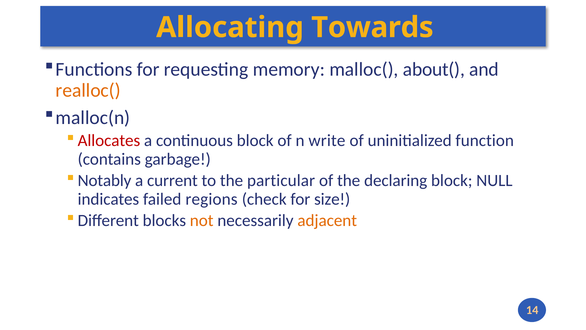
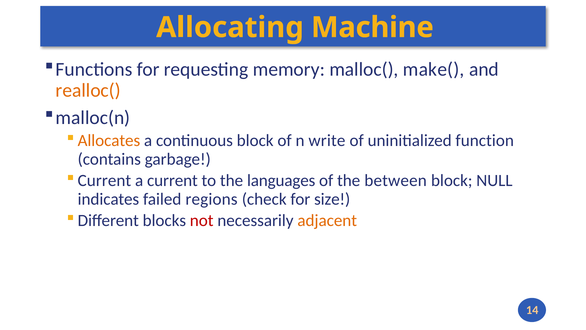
Towards: Towards -> Machine
about(: about( -> make(
Allocates colour: red -> orange
Notably at (105, 180): Notably -> Current
particular: particular -> languages
declaring: declaring -> between
not colour: orange -> red
